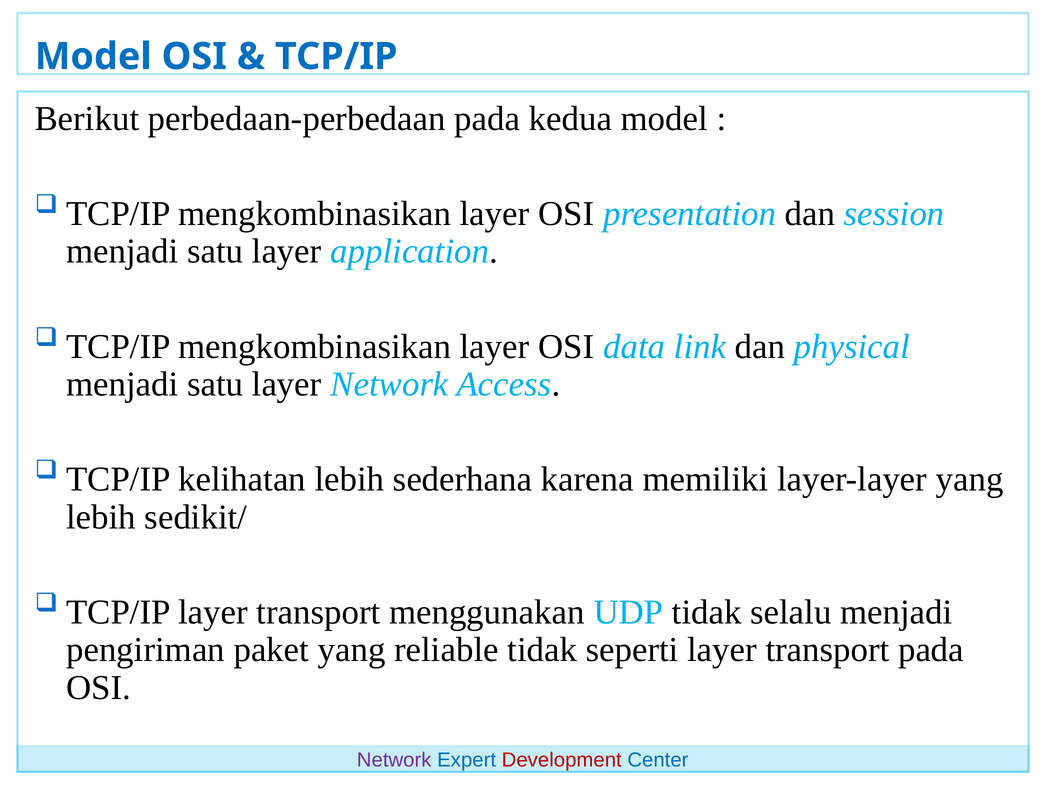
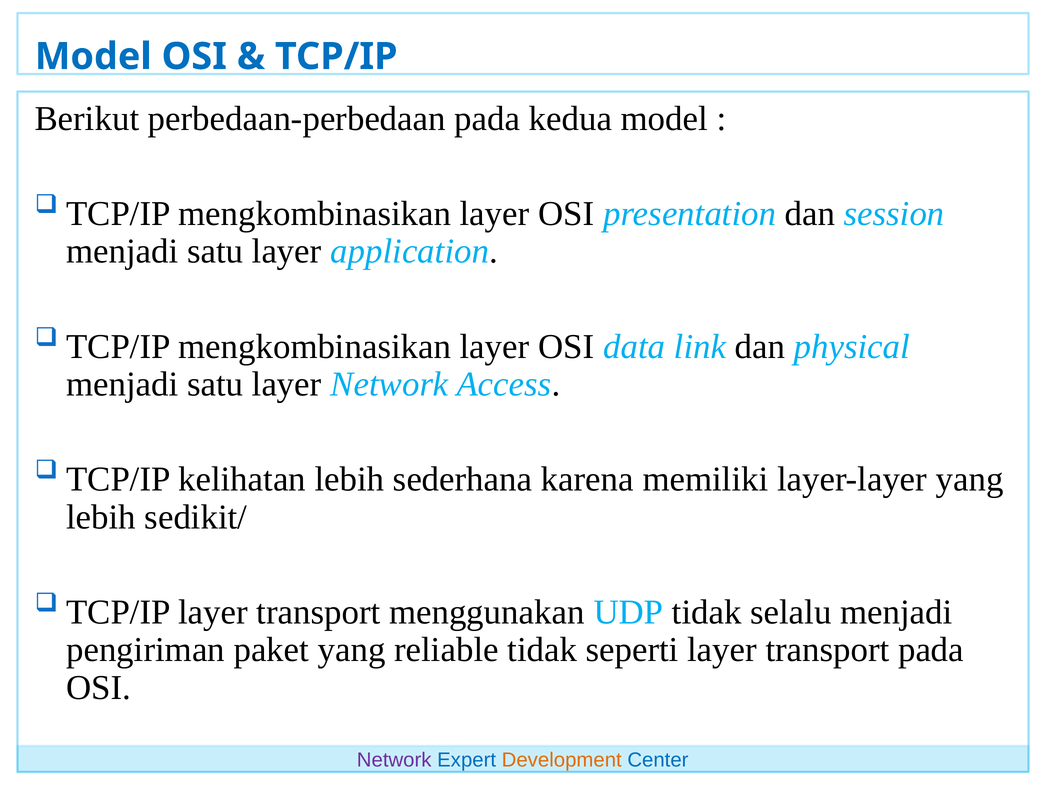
Development colour: red -> orange
